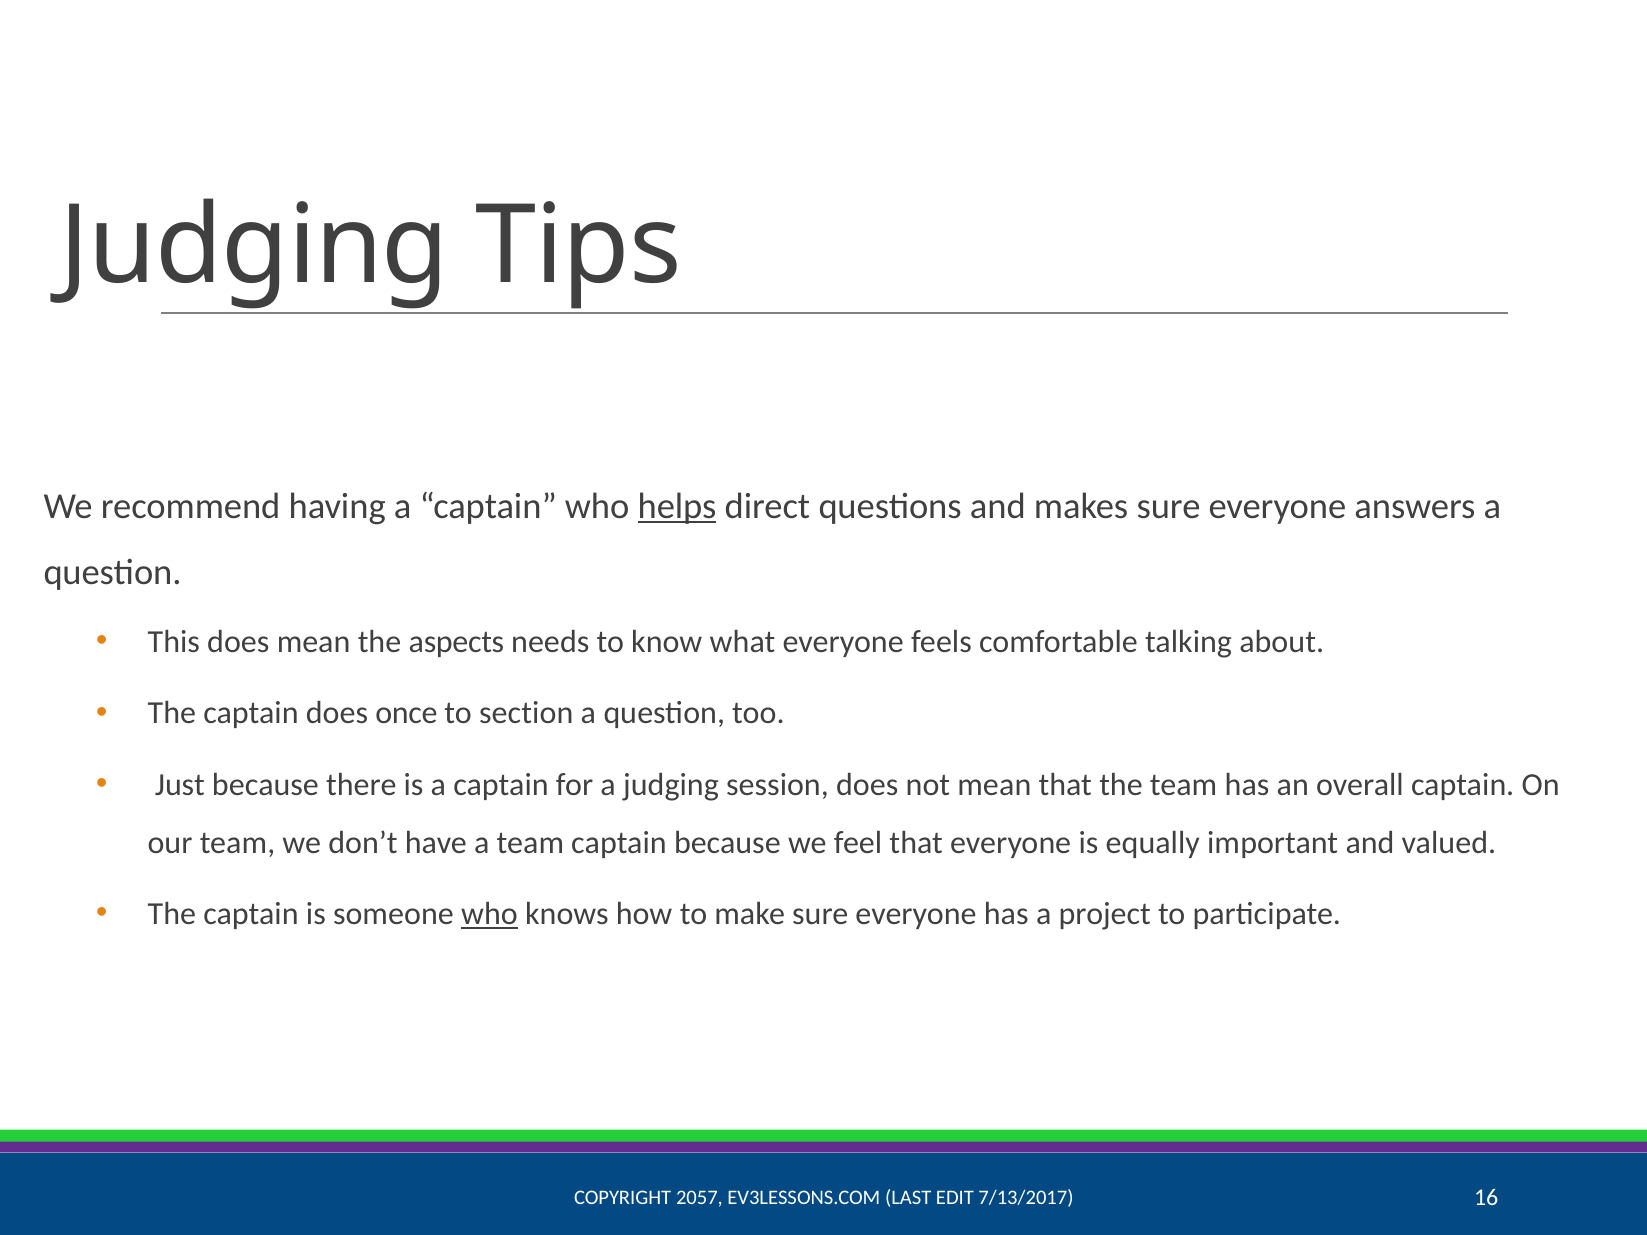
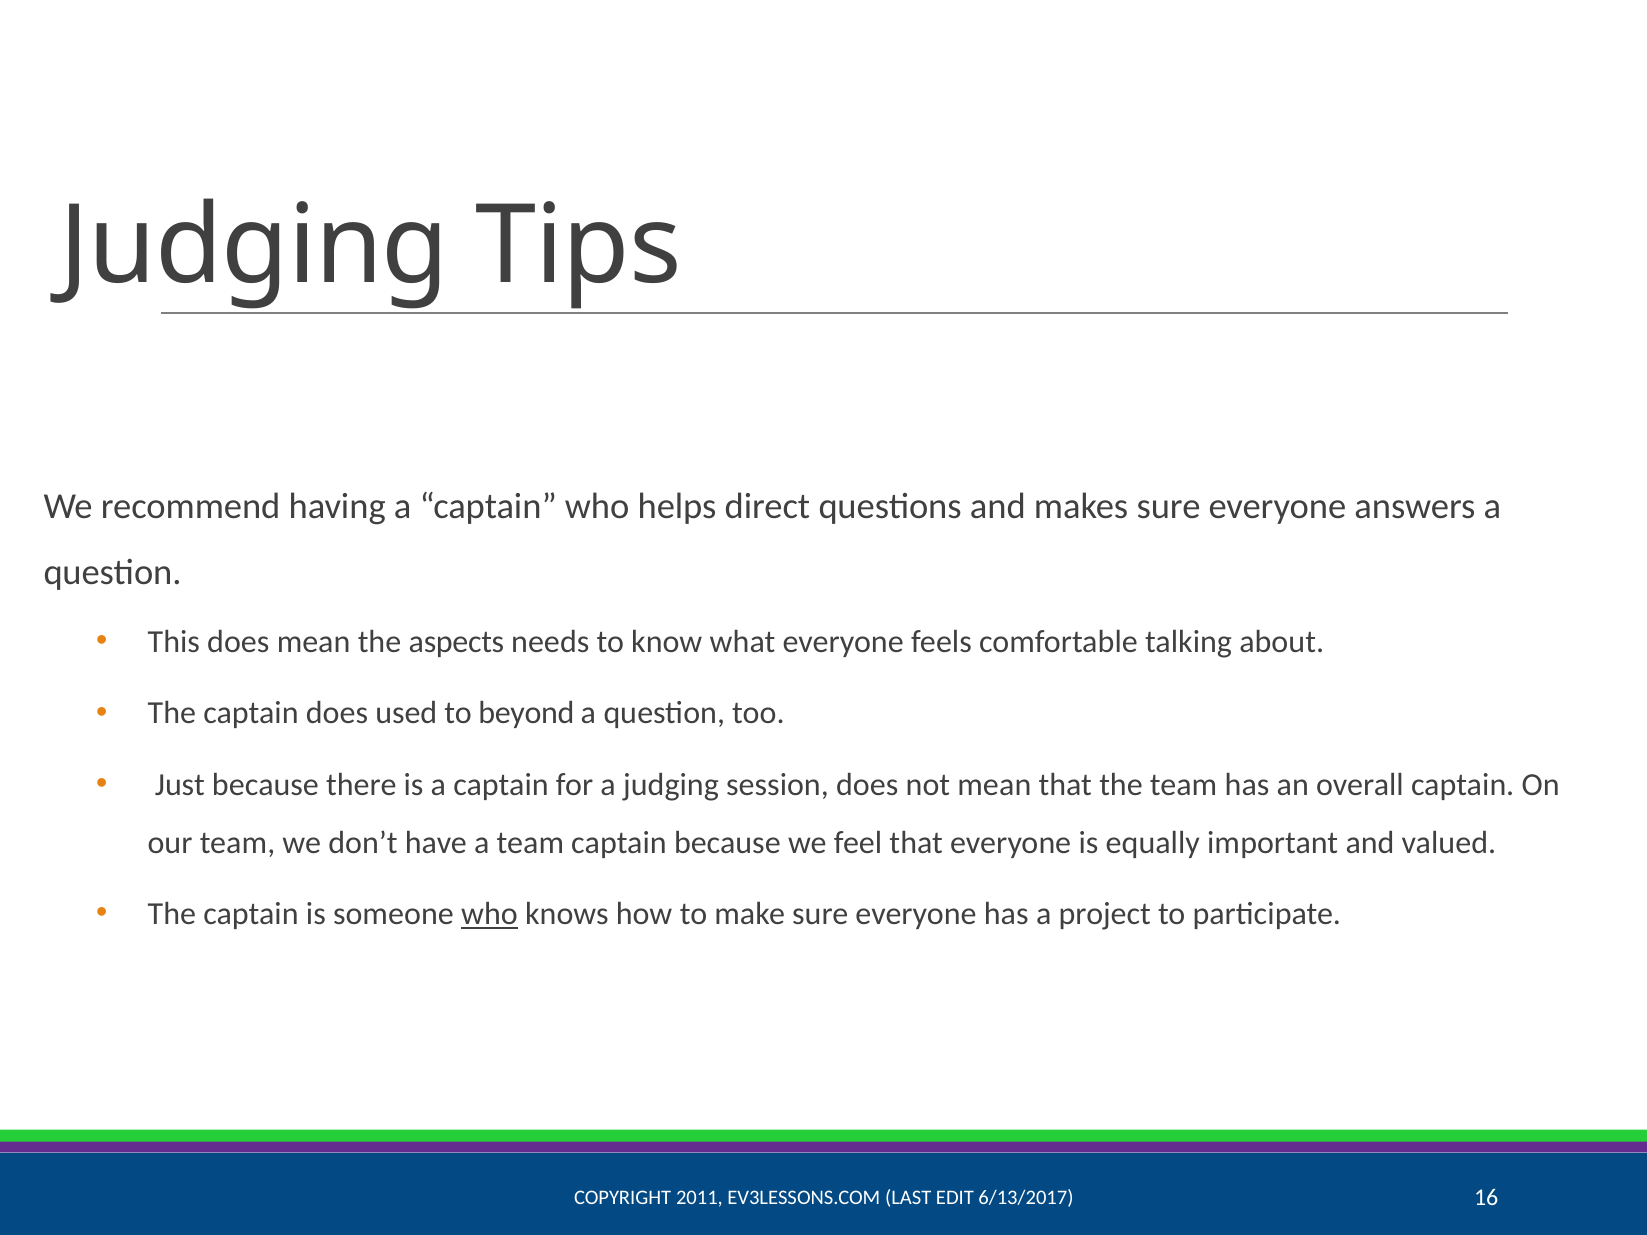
helps underline: present -> none
once: once -> used
section: section -> beyond
2057: 2057 -> 2011
7/13/2017: 7/13/2017 -> 6/13/2017
